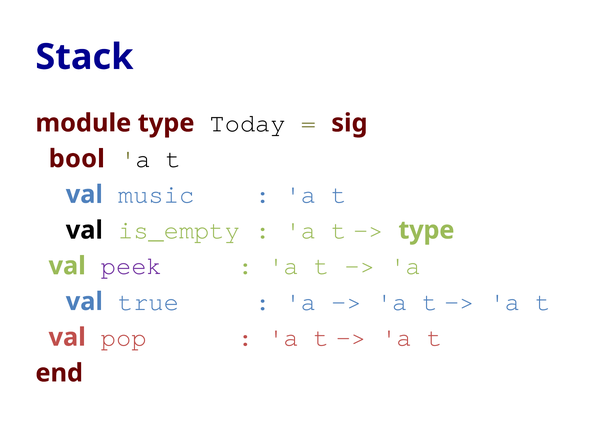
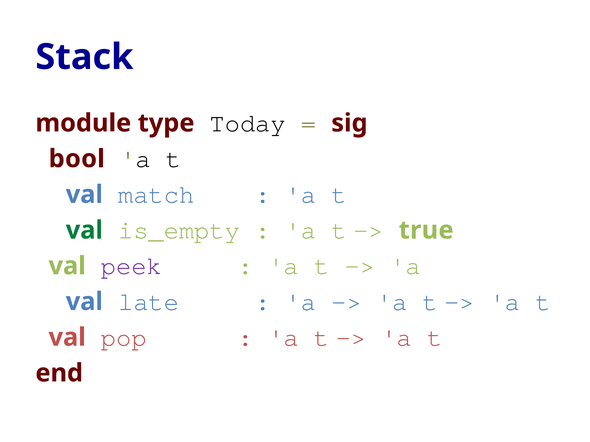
music: music -> match
val at (84, 230) colour: black -> green
type at (426, 230): type -> true
true: true -> late
